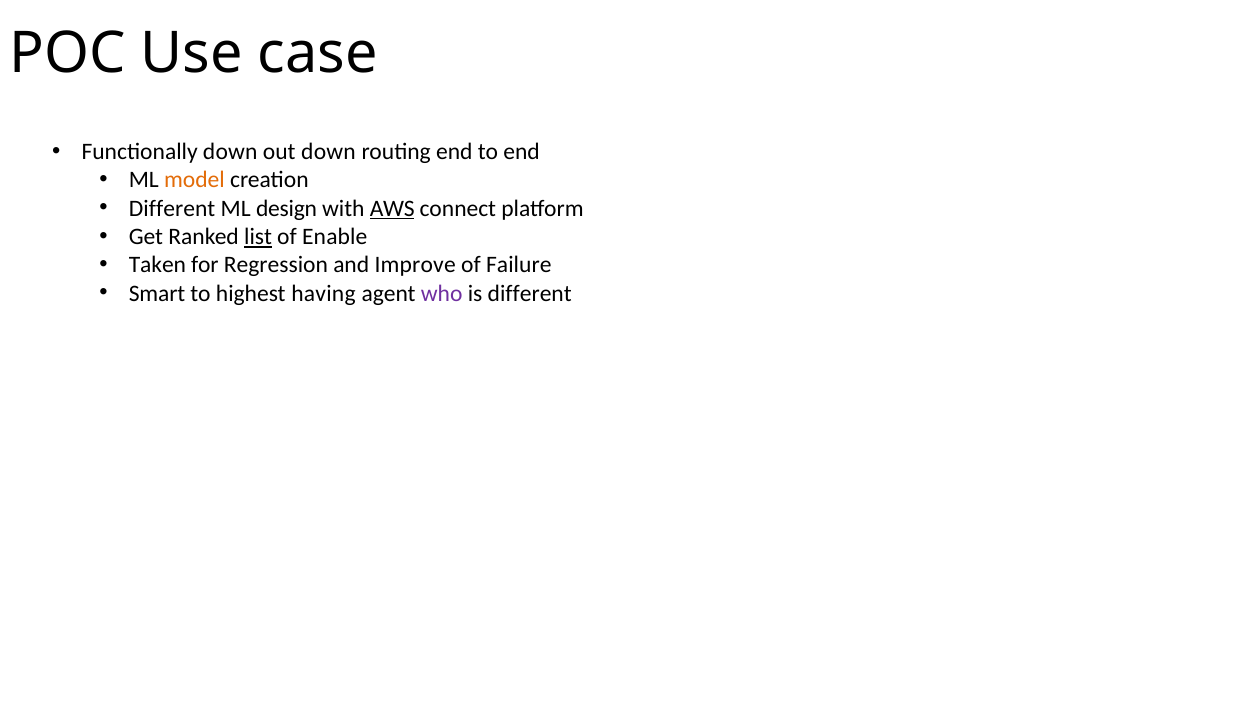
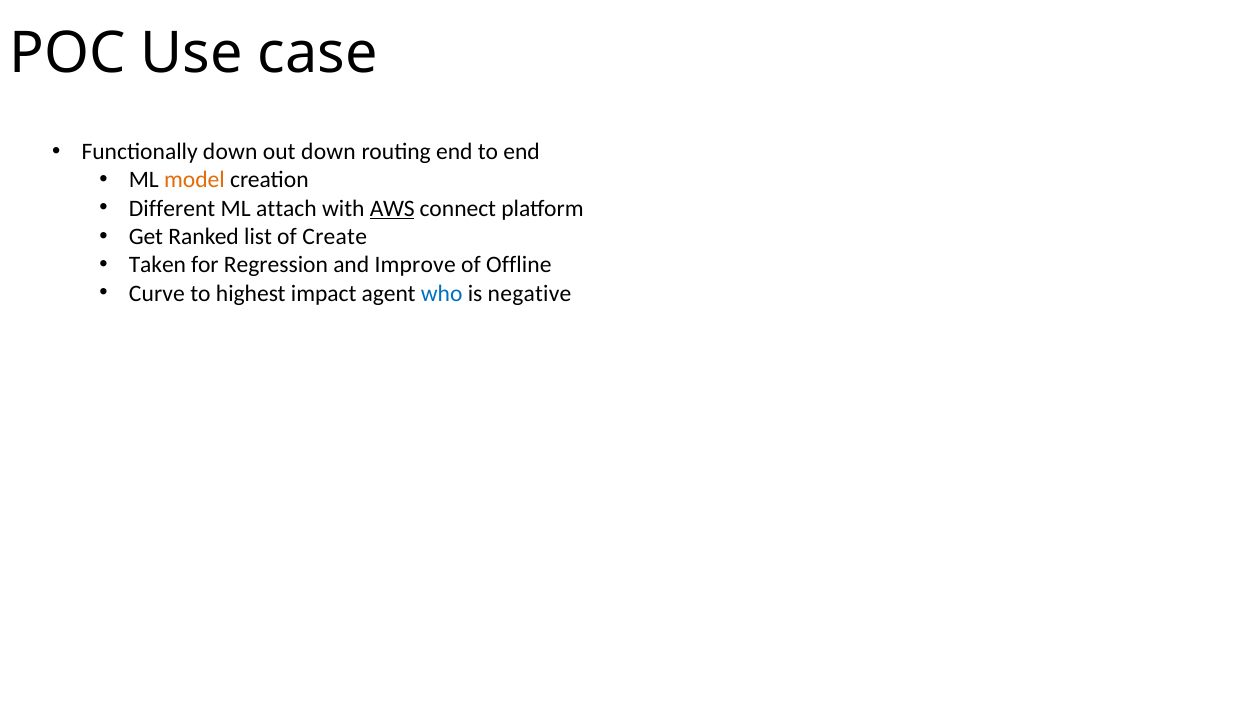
design: design -> attach
list underline: present -> none
Enable: Enable -> Create
Failure: Failure -> Offline
Smart: Smart -> Curve
having: having -> impact
who colour: purple -> blue
is different: different -> negative
